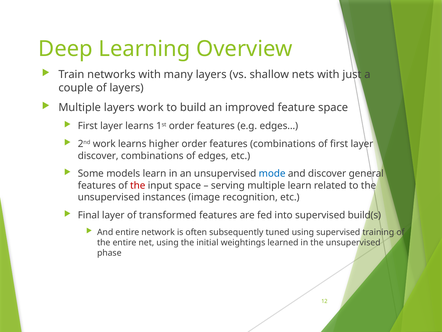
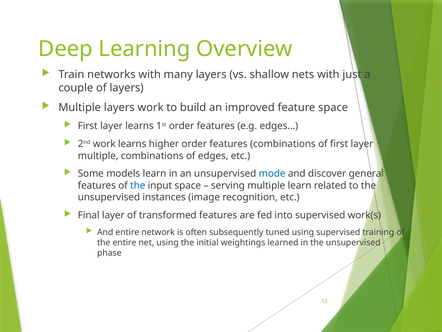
discover at (98, 156): discover -> multiple
the at (138, 185) colour: red -> blue
build(s: build(s -> work(s
